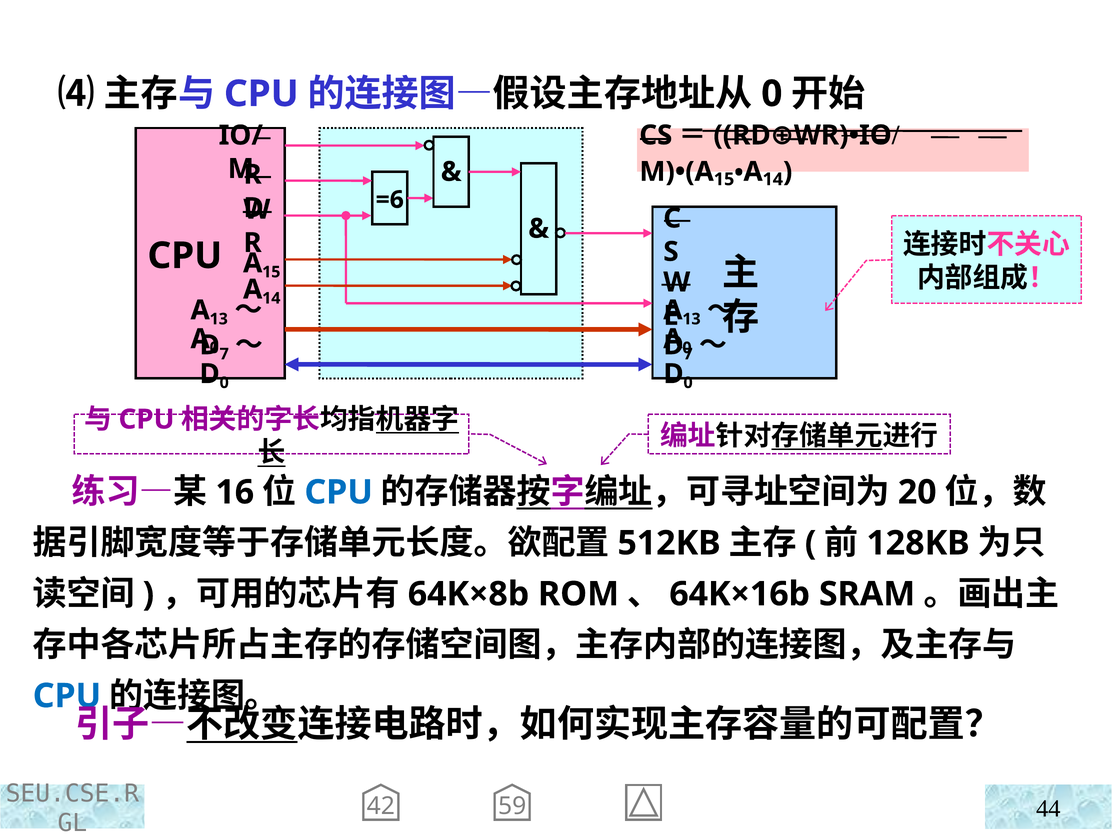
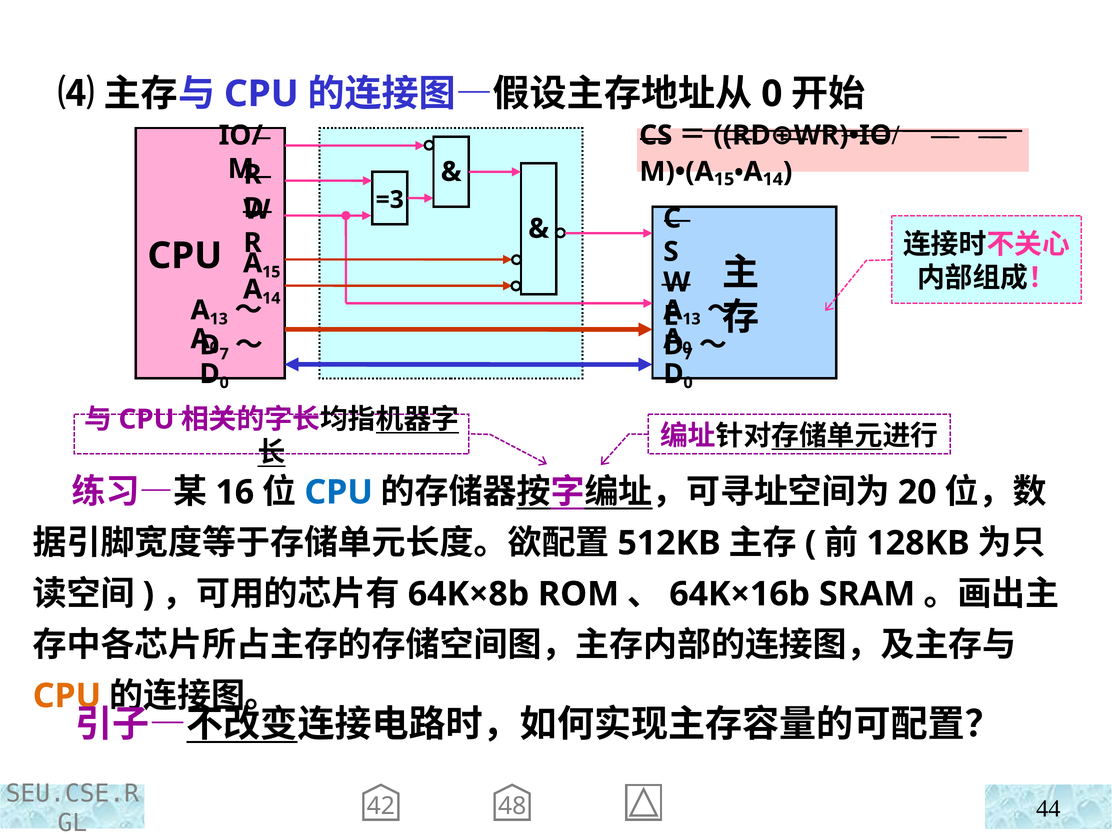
=6: =6 -> =3
CPU at (67, 696) colour: blue -> orange
59: 59 -> 48
